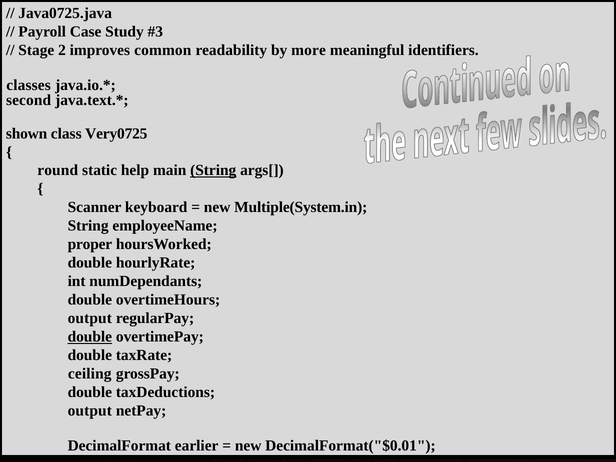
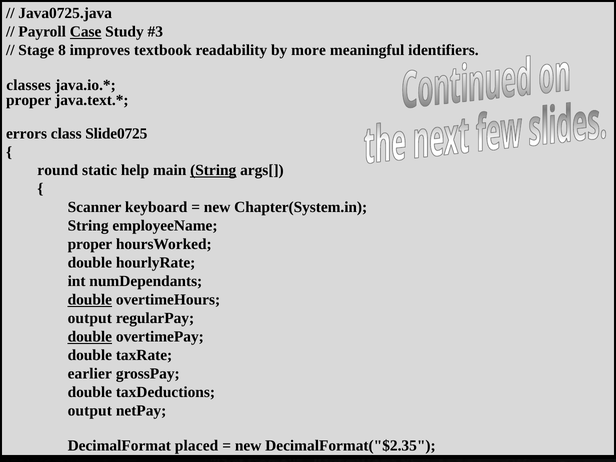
Case underline: none -> present
2: 2 -> 8
common: common -> textbook
second at (29, 100): second -> proper
shown: shown -> errors
Very0725: Very0725 -> Slide0725
Multiple(System.in: Multiple(System.in -> Chapter(System.in
double at (90, 300) underline: none -> present
ceiling: ceiling -> earlier
earlier: earlier -> placed
DecimalFormat("$0.01: DecimalFormat("$0.01 -> DecimalFormat("$2.35
